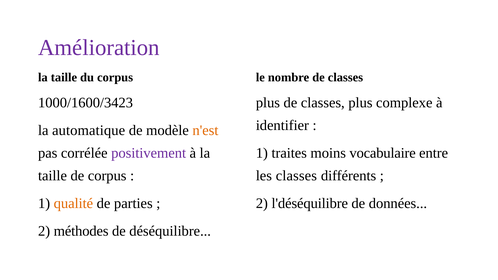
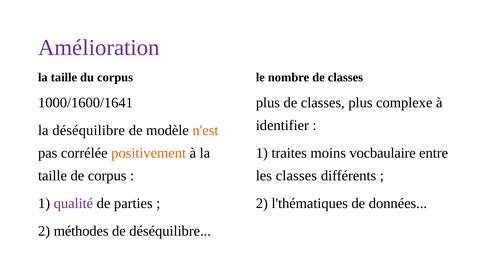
1000/1600/3423: 1000/1600/3423 -> 1000/1600/1641
la automatique: automatique -> déséquilibre
positivement colour: purple -> orange
vocabulaire: vocabulaire -> vocbaulaire
qualité colour: orange -> purple
l'déséquilibre: l'déséquilibre -> l'thématiques
